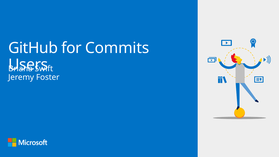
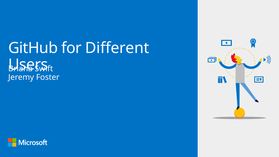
Commits: Commits -> Different
